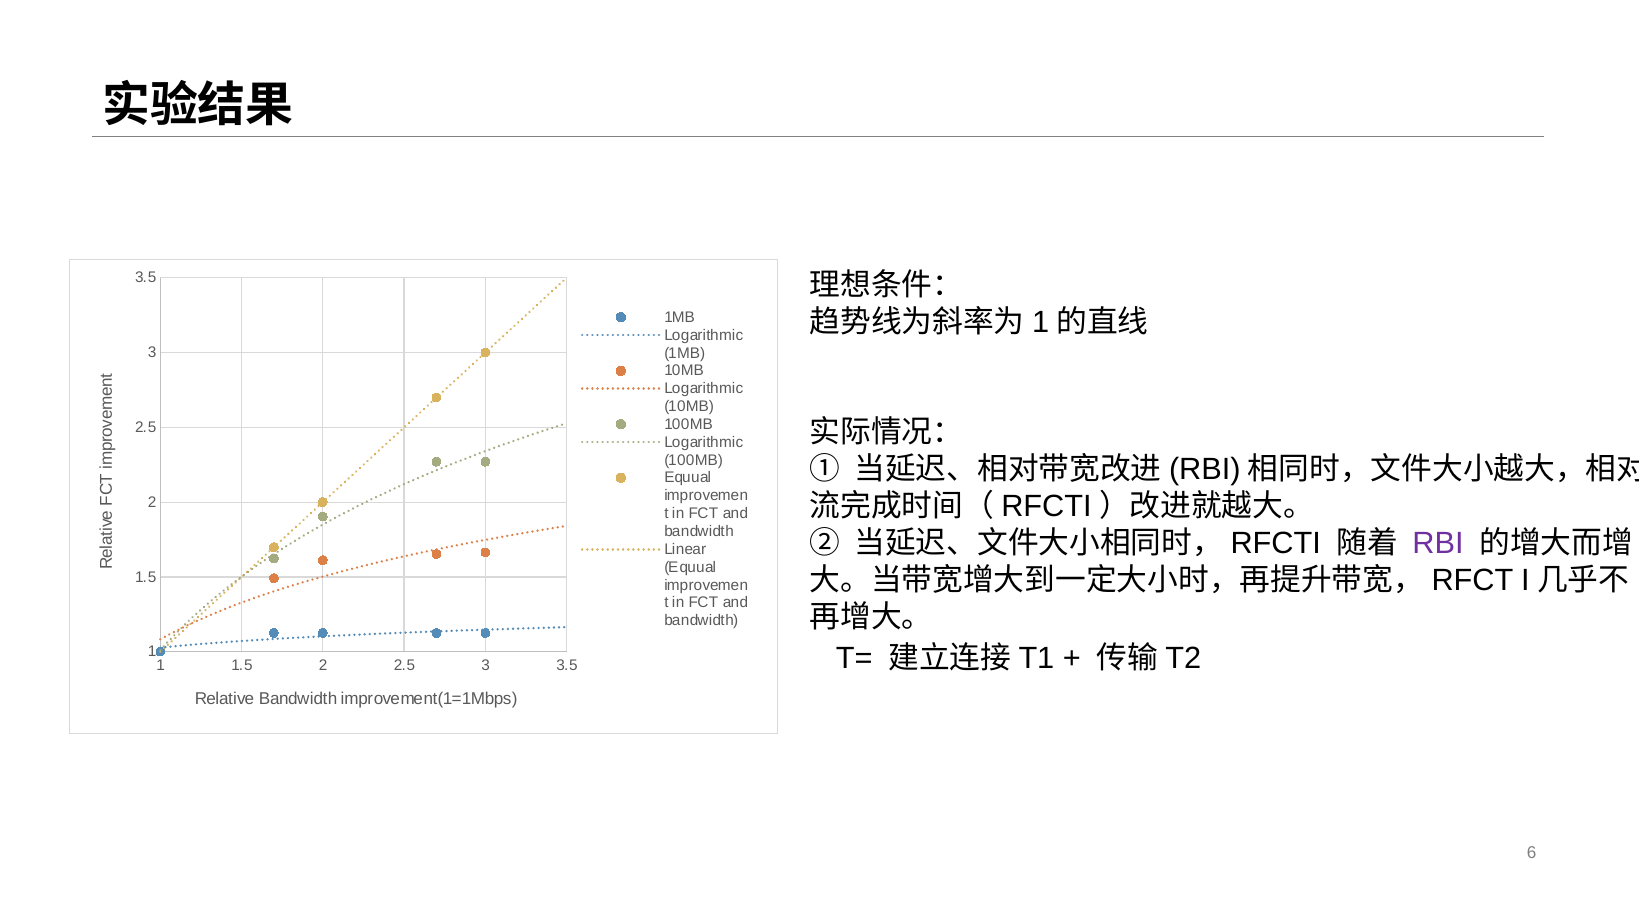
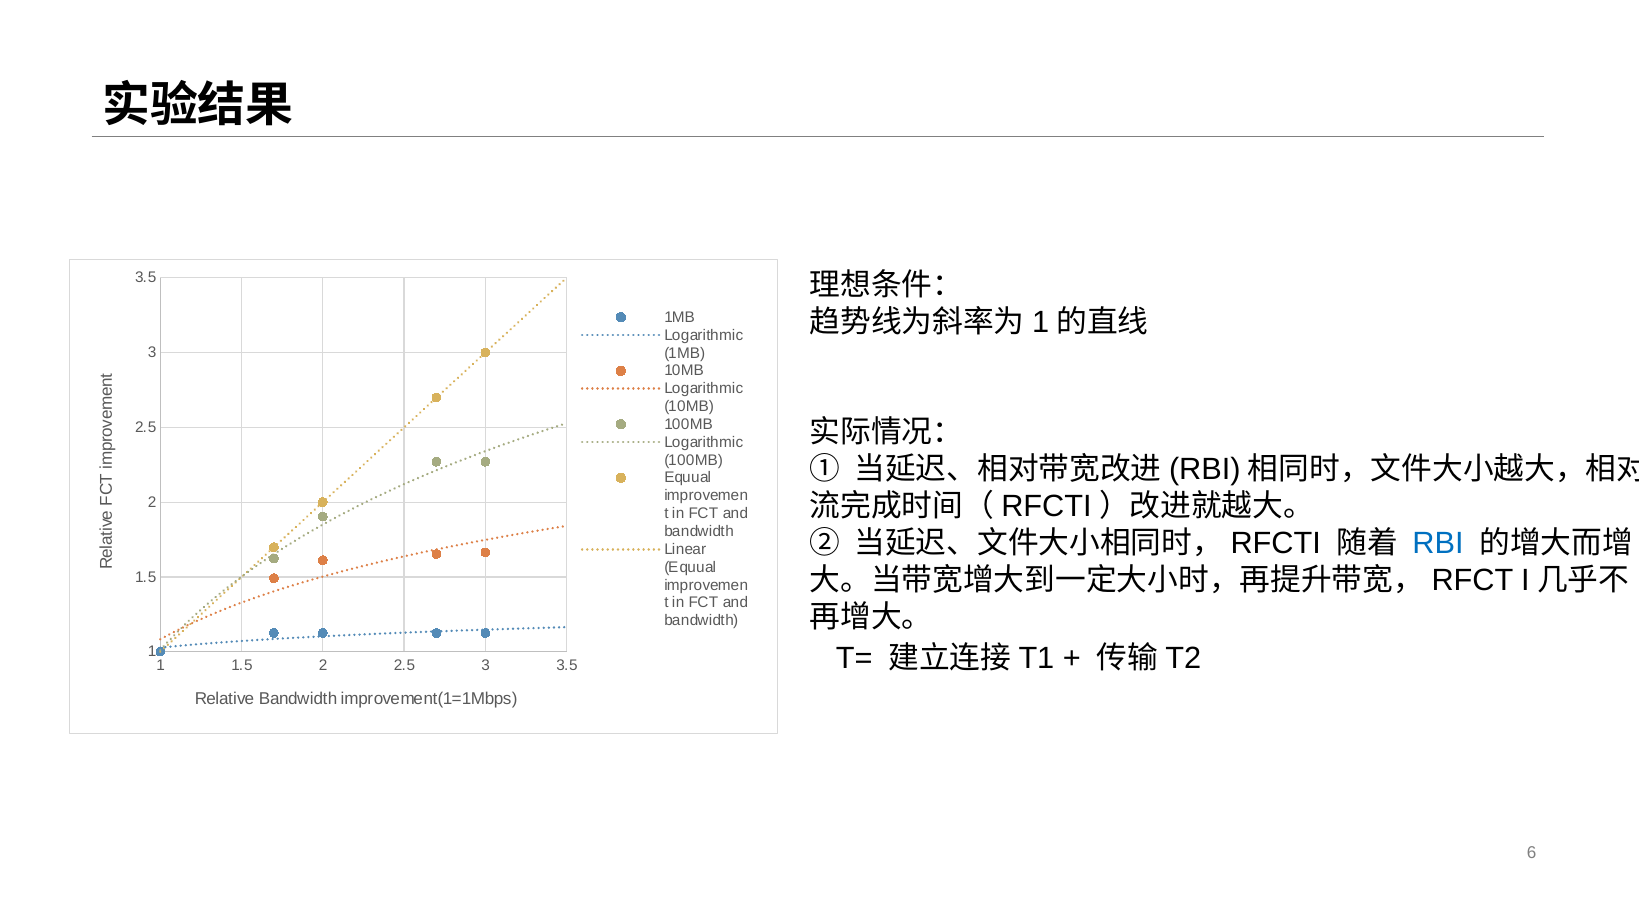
RBI colour: purple -> blue
